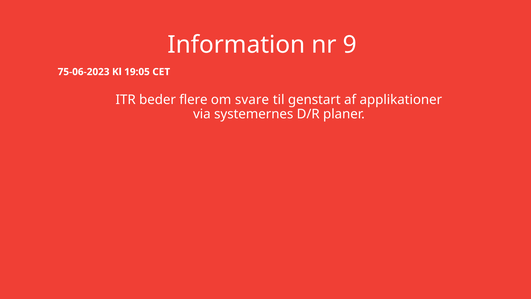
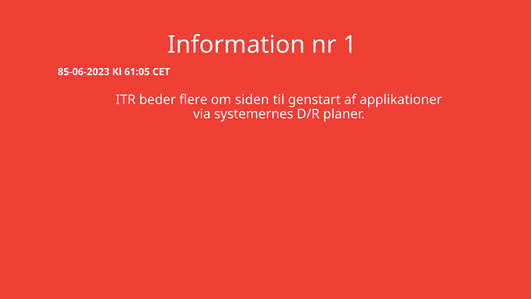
9: 9 -> 1
75-06-2023: 75-06-2023 -> 85-06-2023
19:05: 19:05 -> 61:05
svare: svare -> siden
